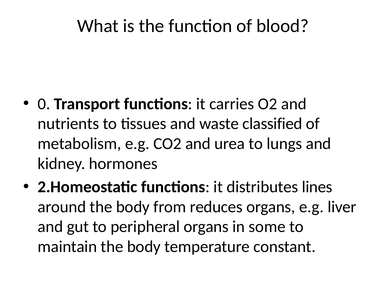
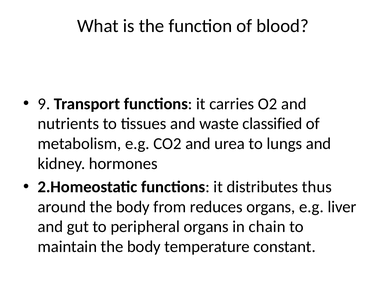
0: 0 -> 9
lines: lines -> thus
some: some -> chain
